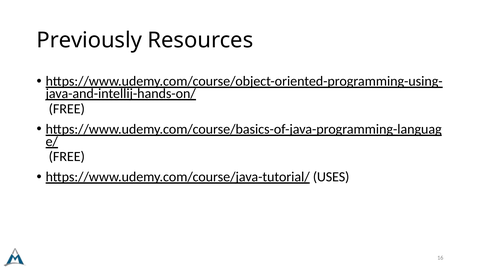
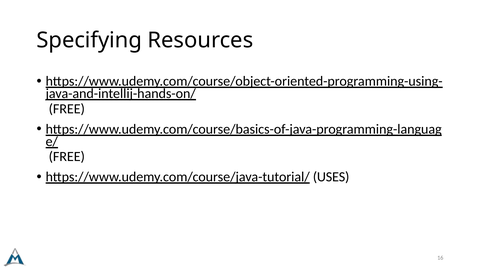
Previously: Previously -> Specifying
